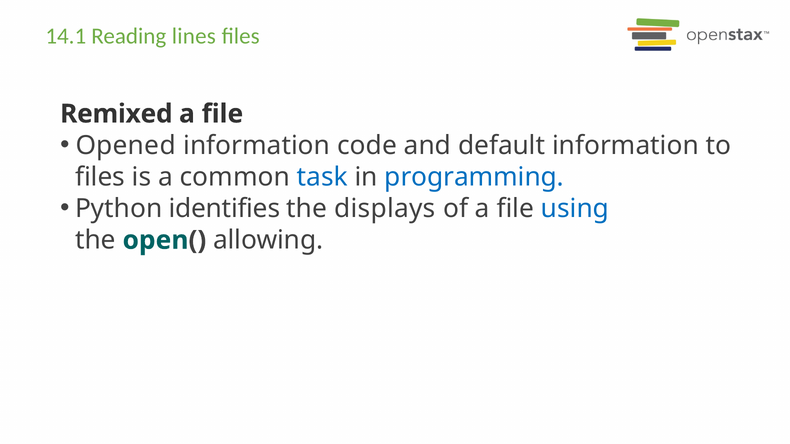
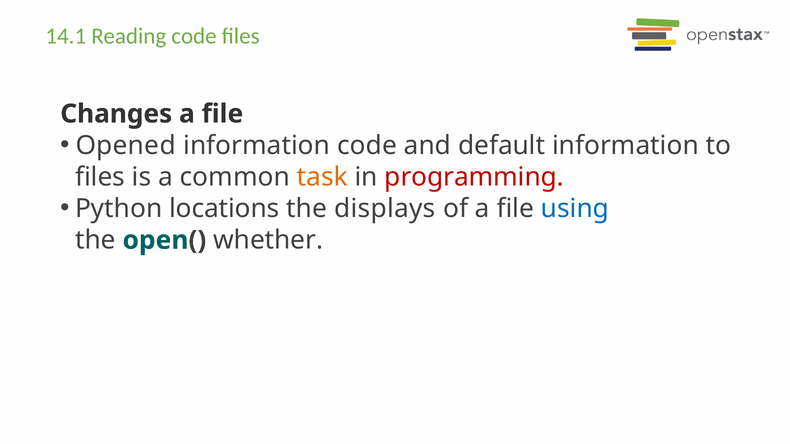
Reading lines: lines -> code
Remixed: Remixed -> Changes
task colour: blue -> orange
programming colour: blue -> red
identifies: identifies -> locations
allowing: allowing -> whether
